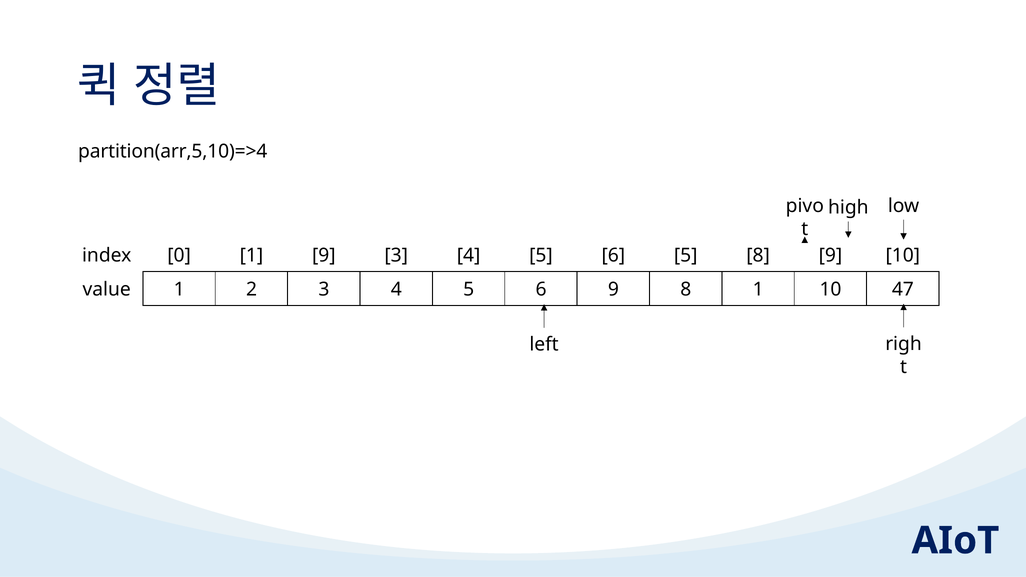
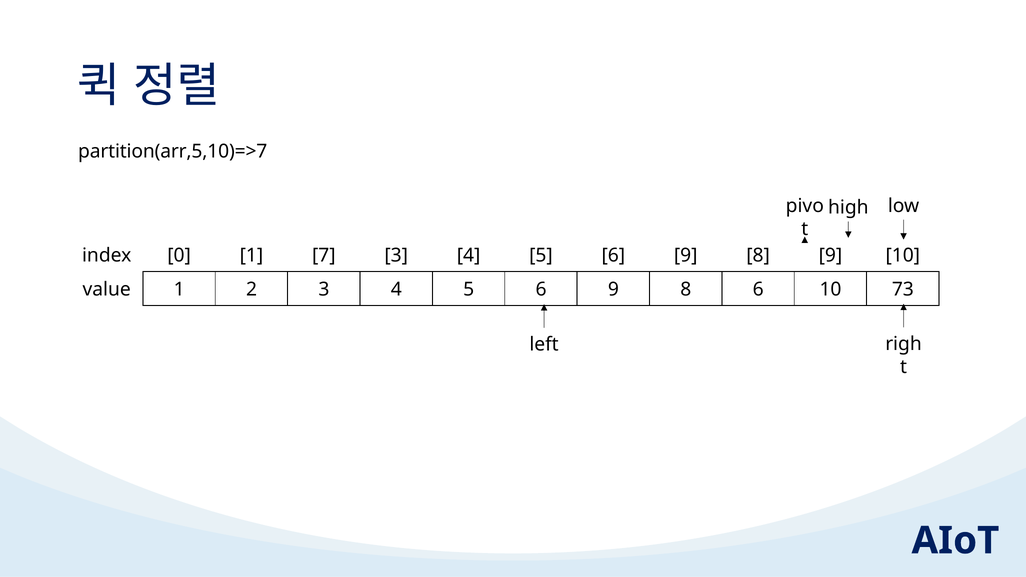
partition(arr,5,10)=>4: partition(arr,5,10)=>4 -> partition(arr,5,10)=>7
1 9: 9 -> 7
5 at (686, 256): 5 -> 9
8 1: 1 -> 6
47: 47 -> 73
